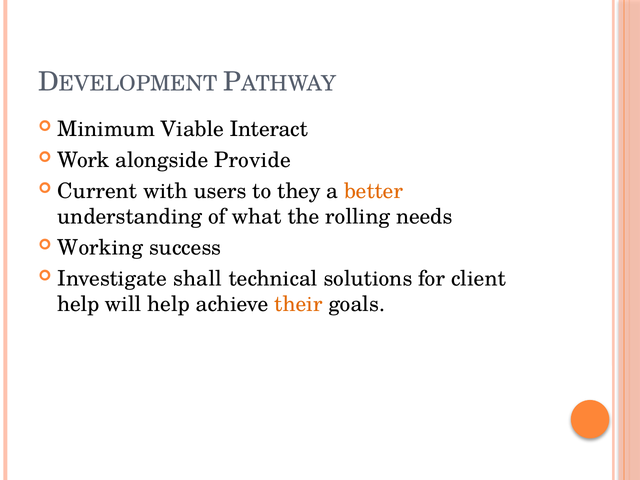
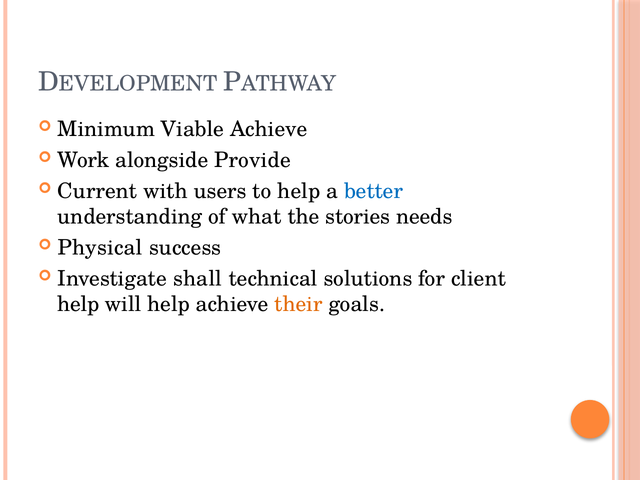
Viable Interact: Interact -> Achieve
to they: they -> help
better colour: orange -> blue
rolling: rolling -> stories
Working: Working -> Physical
